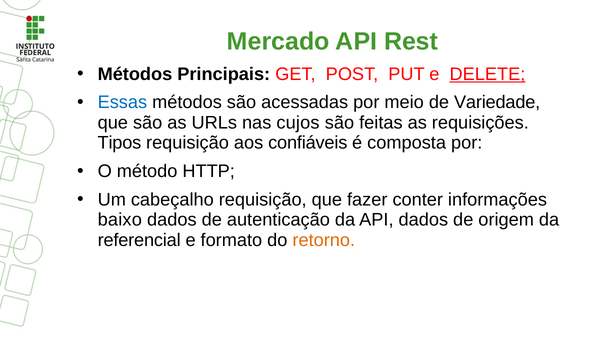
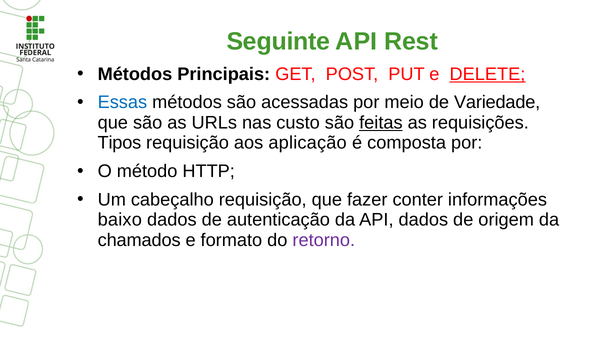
Mercado: Mercado -> Seguinte
cujos: cujos -> custo
feitas underline: none -> present
confiáveis: confiáveis -> aplicação
referencial: referencial -> chamados
retorno colour: orange -> purple
